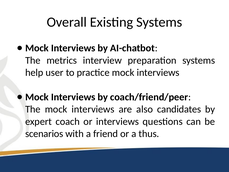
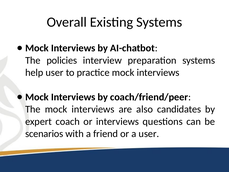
metrics: metrics -> policies
a thus: thus -> user
